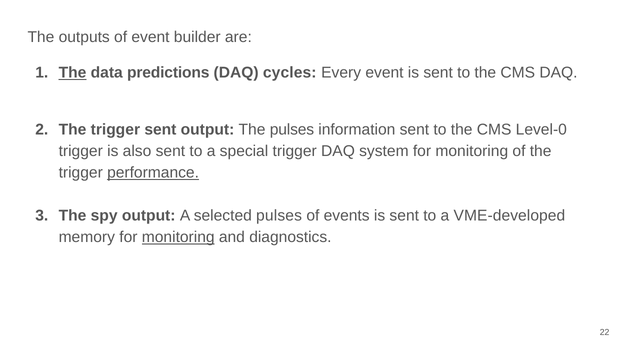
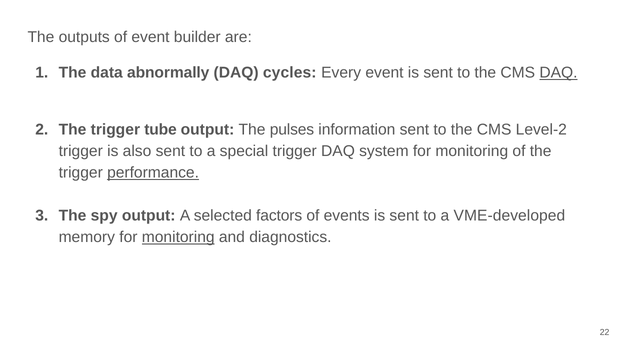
The at (73, 73) underline: present -> none
predictions: predictions -> abnormally
DAQ at (558, 73) underline: none -> present
trigger sent: sent -> tube
Level-0: Level-0 -> Level-2
selected pulses: pulses -> factors
